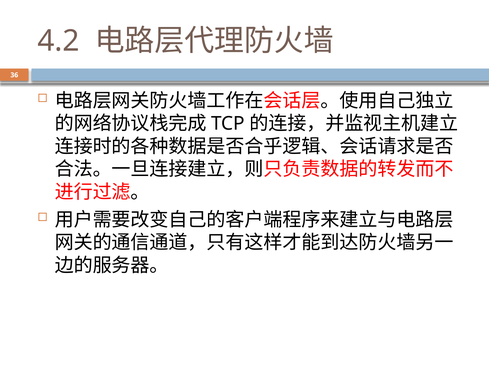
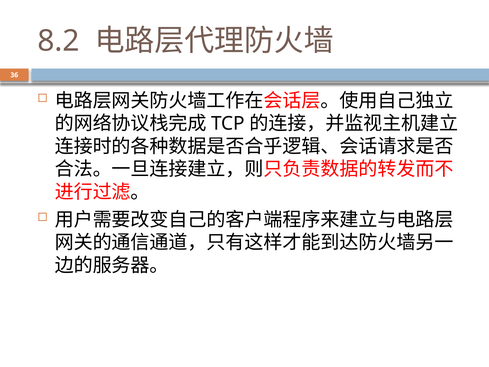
4.2: 4.2 -> 8.2
